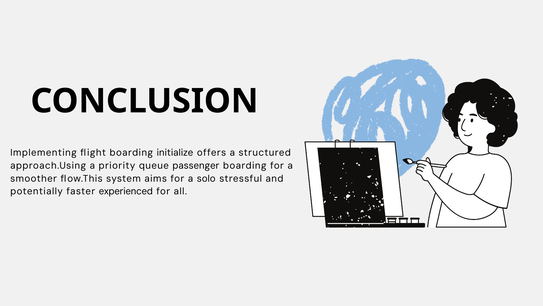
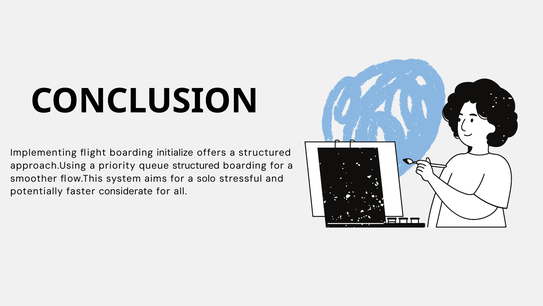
queue passenger: passenger -> structured
experienced: experienced -> considerate
